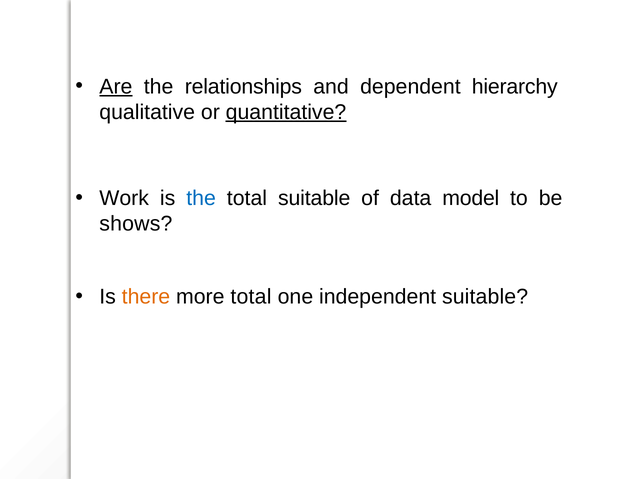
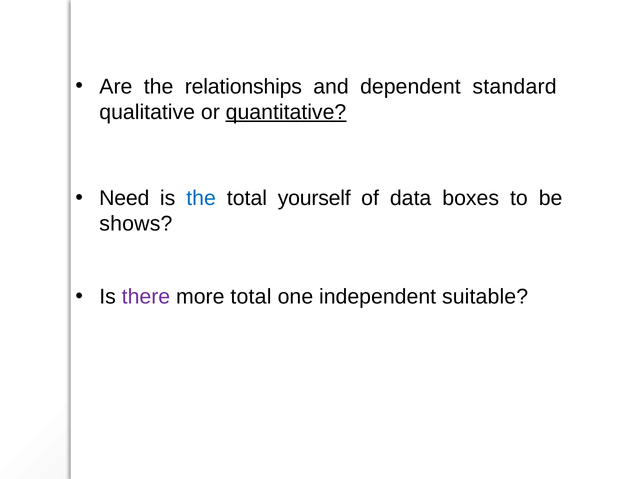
Are underline: present -> none
hierarchy: hierarchy -> standard
Work: Work -> Need
total suitable: suitable -> yourself
model: model -> boxes
there colour: orange -> purple
